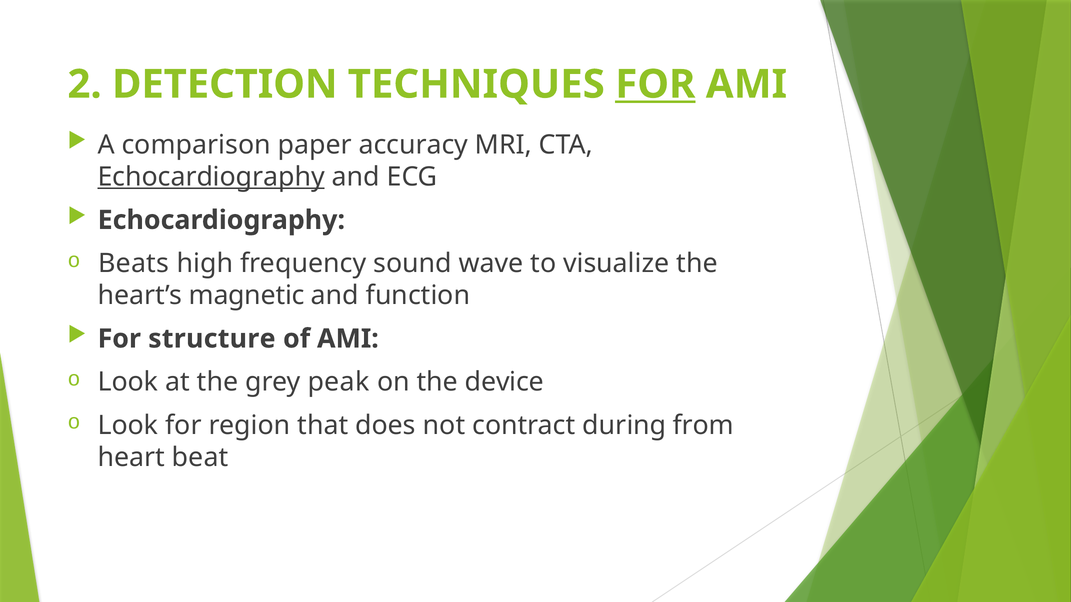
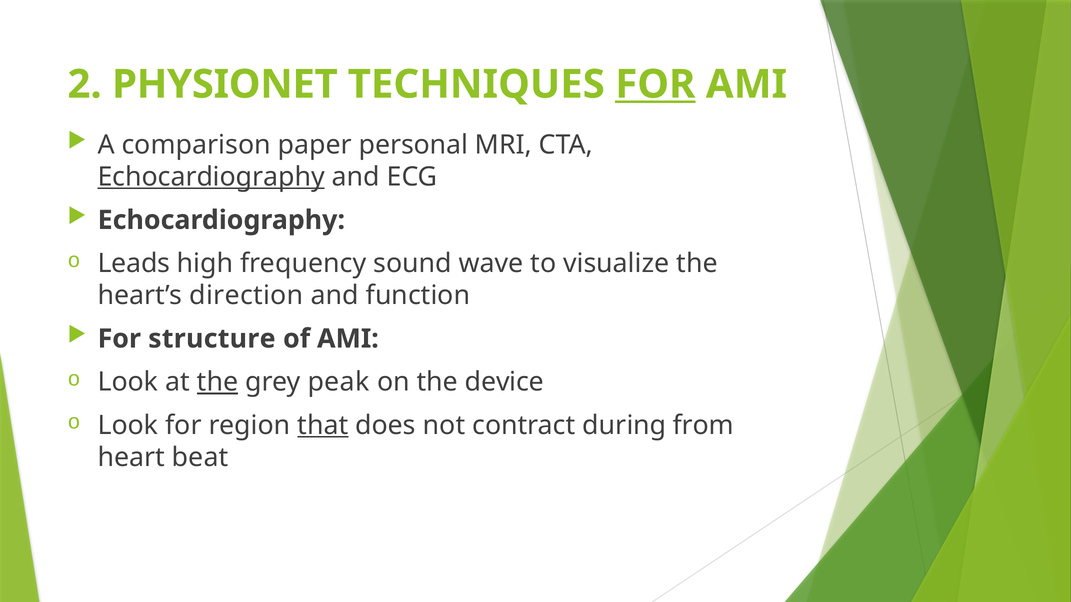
DETECTION: DETECTION -> PHYSIONET
accuracy: accuracy -> personal
Beats: Beats -> Leads
magnetic: magnetic -> direction
the at (218, 382) underline: none -> present
that underline: none -> present
